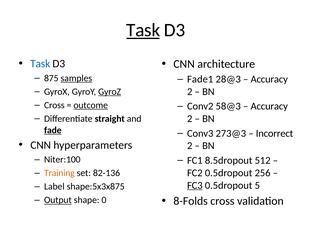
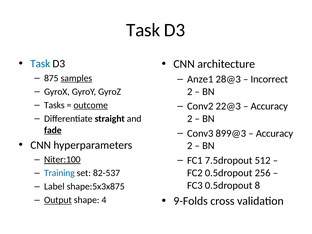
Task at (143, 30) underline: present -> none
Fade1: Fade1 -> Anze1
Accuracy at (269, 79): Accuracy -> Incorrect
GyroZ underline: present -> none
Cross at (54, 105): Cross -> Tasks
58@3: 58@3 -> 22@3
273@3: 273@3 -> 899@3
Incorrect at (275, 133): Incorrect -> Accuracy
Niter:100 underline: none -> present
8.5dropout: 8.5dropout -> 7.5dropout
Training colour: orange -> blue
82-136: 82-136 -> 82-537
FC3 underline: present -> none
5: 5 -> 8
8-Folds: 8-Folds -> 9-Folds
0: 0 -> 4
